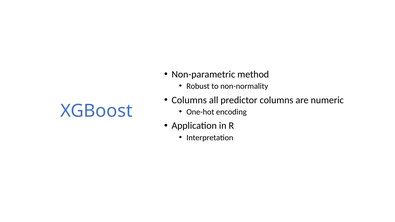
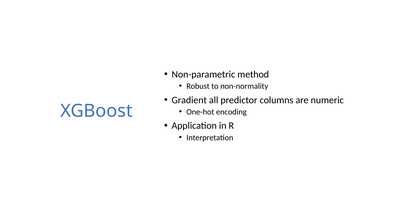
Columns at (189, 100): Columns -> Gradient
